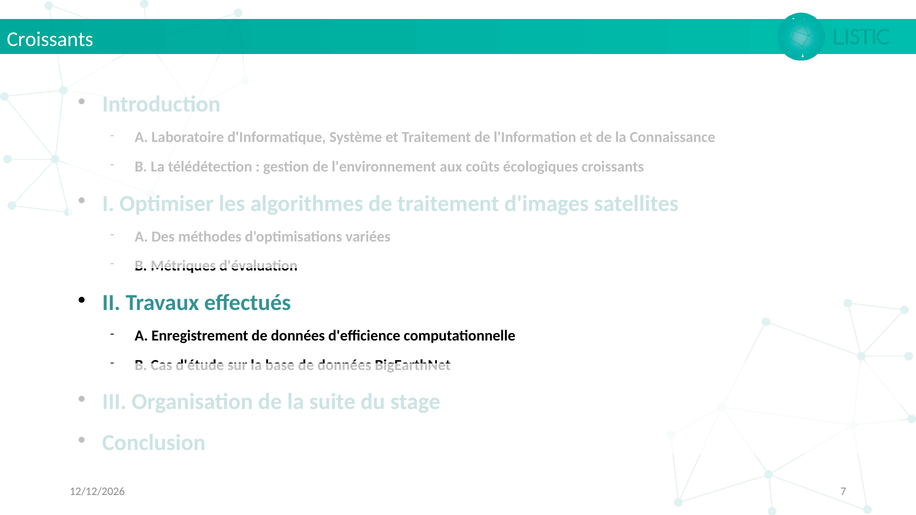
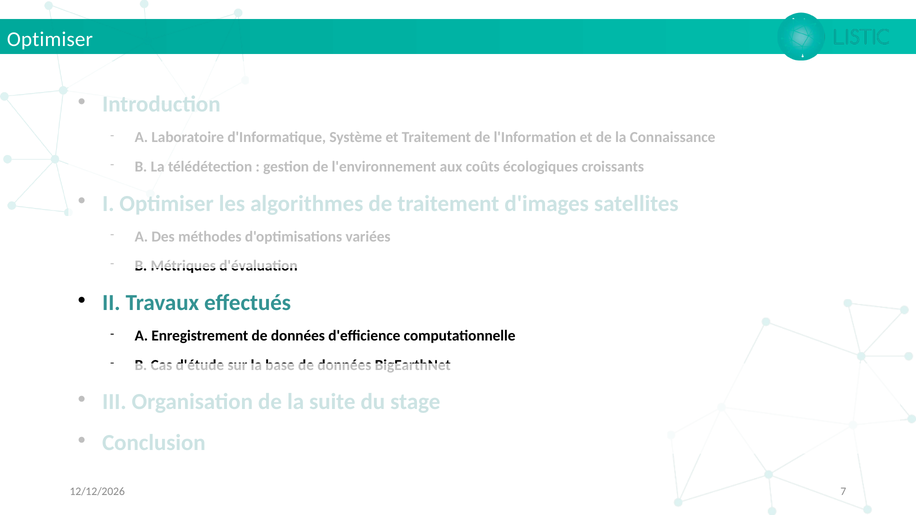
Croissants at (50, 39): Croissants -> Optimiser
